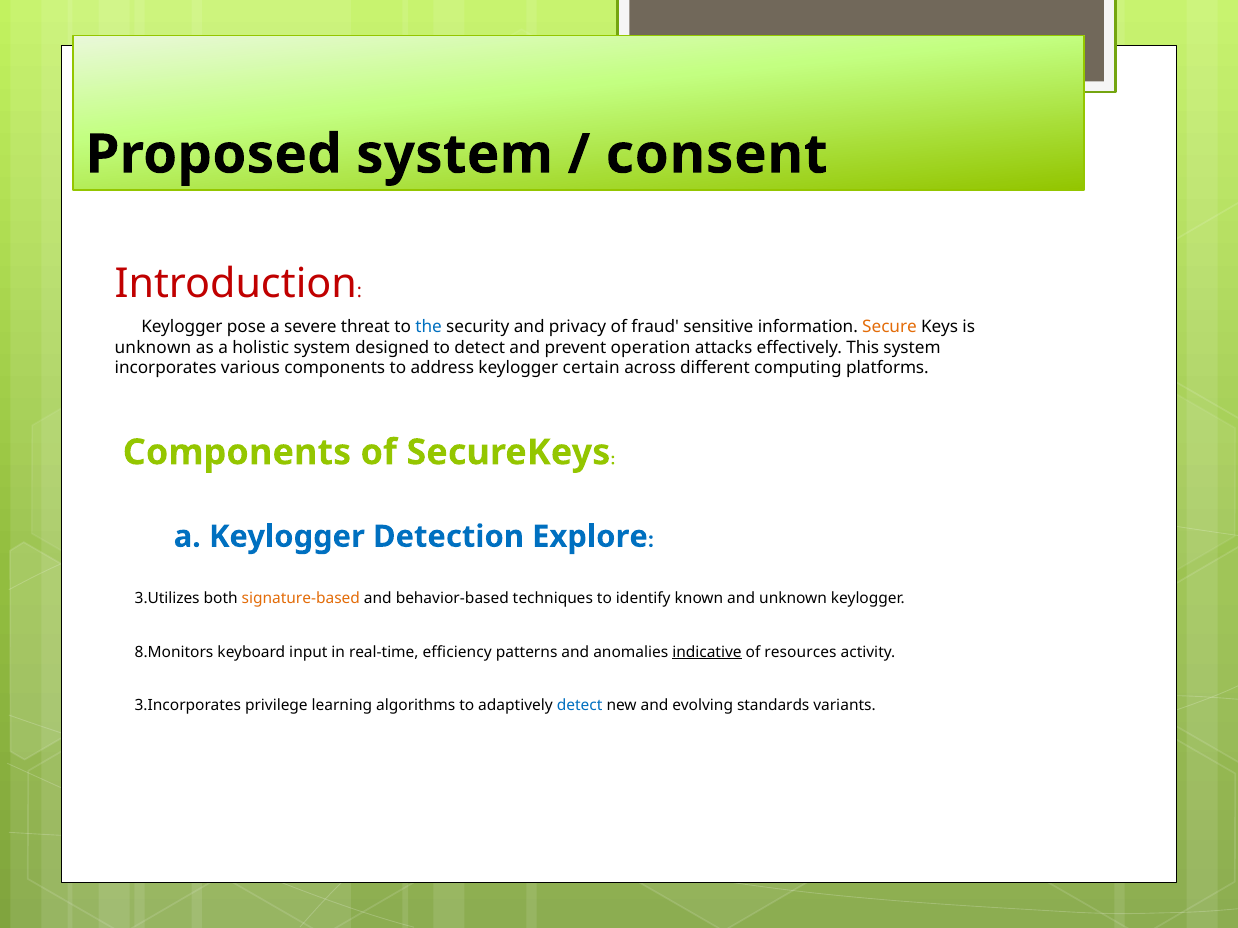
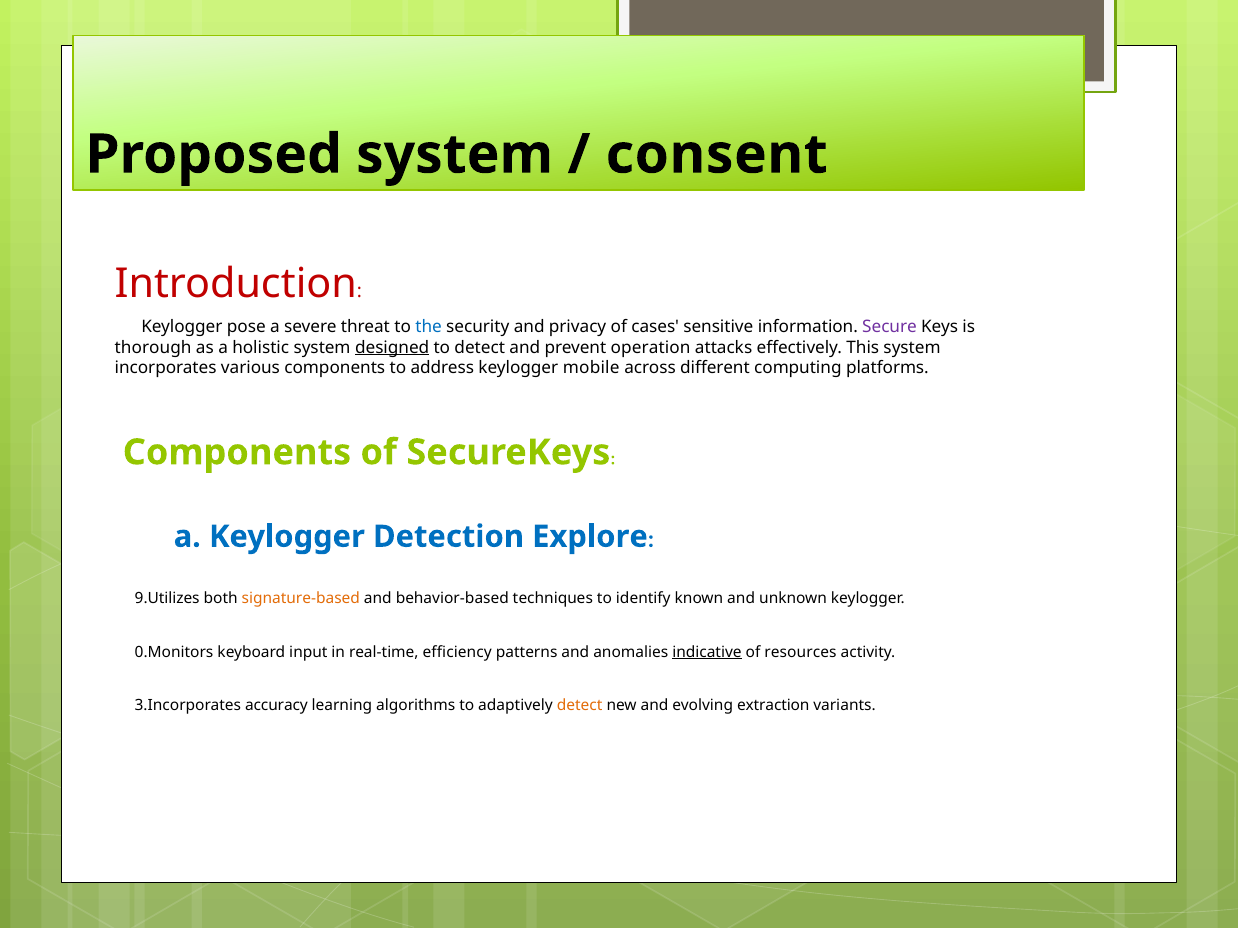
fraud: fraud -> cases
Secure colour: orange -> purple
unknown at (153, 348): unknown -> thorough
designed underline: none -> present
certain: certain -> mobile
3.Utilizes: 3.Utilizes -> 9.Utilizes
8.Monitors: 8.Monitors -> 0.Monitors
privilege: privilege -> accuracy
detect at (580, 706) colour: blue -> orange
standards: standards -> extraction
